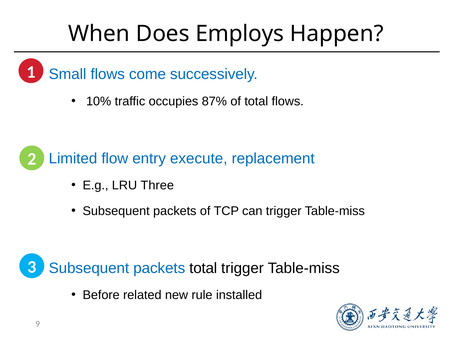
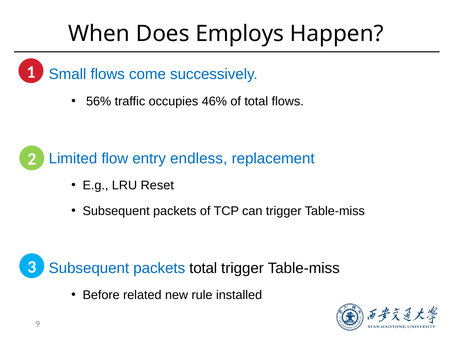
10%: 10% -> 56%
87%: 87% -> 46%
execute: execute -> endless
Three: Three -> Reset
